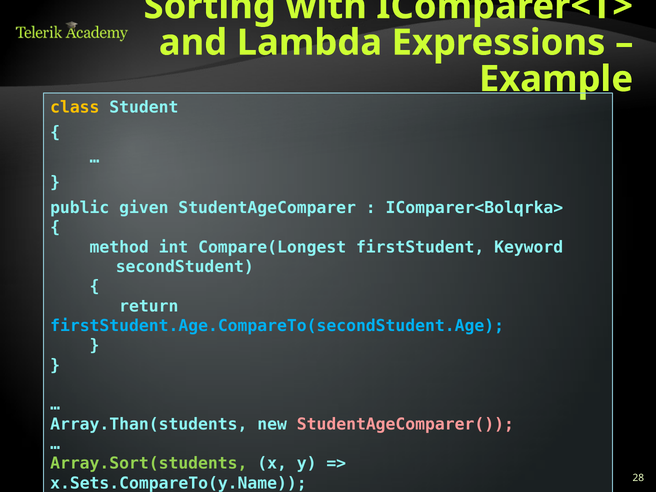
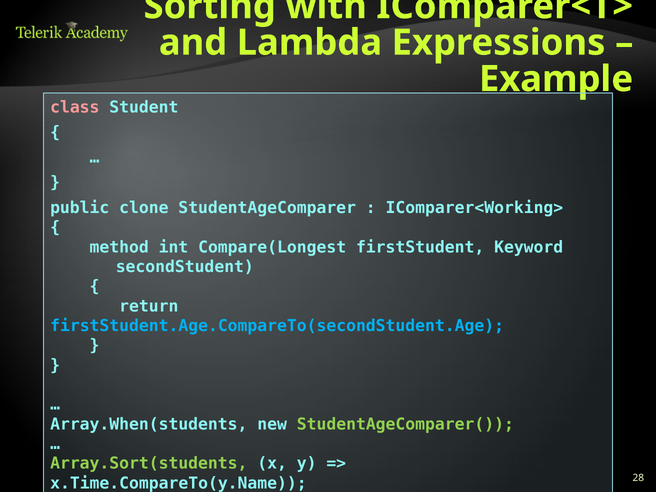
class colour: yellow -> pink
given: given -> clone
IComparer<Bolqrka>: IComparer<Bolqrka> -> IComparer<Working>
Array.Than(students: Array.Than(students -> Array.When(students
StudentAgeComparer( colour: pink -> light green
x.Sets.CompareTo(y.Name: x.Sets.CompareTo(y.Name -> x.Time.CompareTo(y.Name
